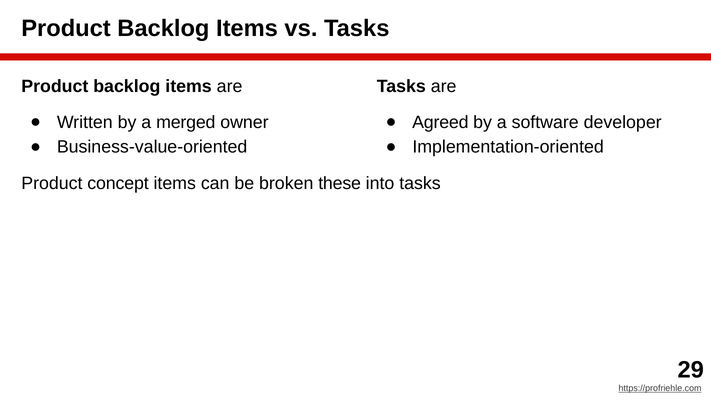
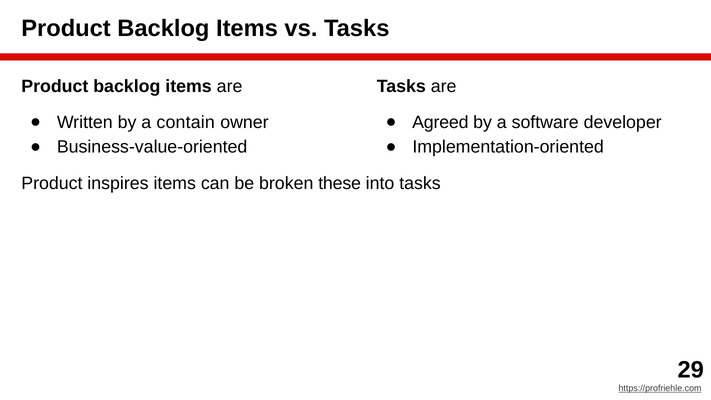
merged: merged -> contain
concept: concept -> inspires
